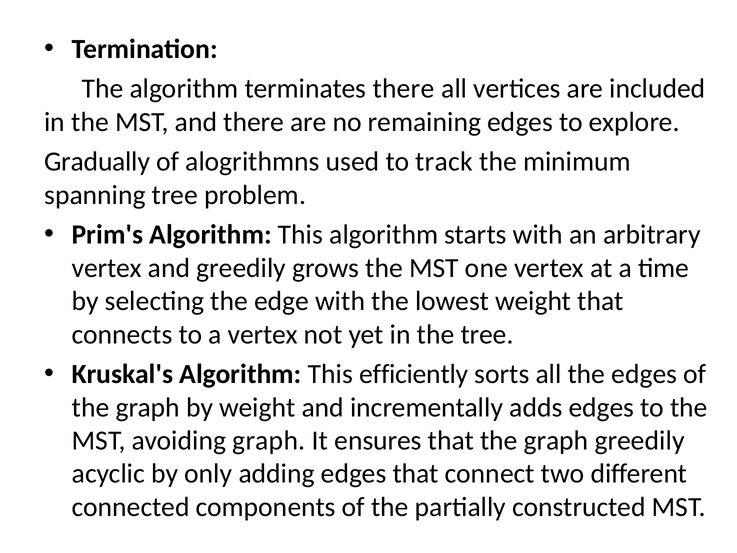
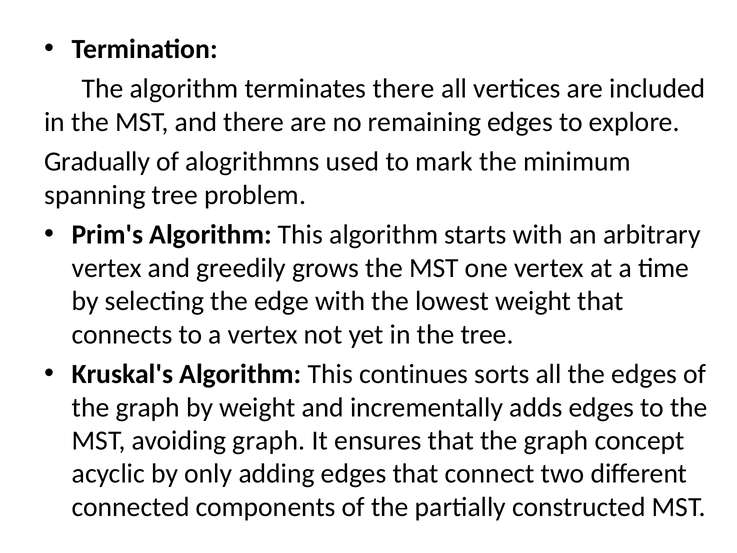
track: track -> mark
efficiently: efficiently -> continues
graph greedily: greedily -> concept
